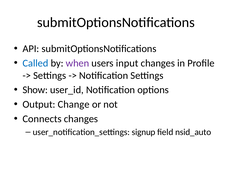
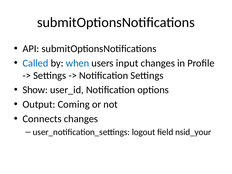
when colour: purple -> blue
Change: Change -> Coming
signup: signup -> logout
nsid_auto: nsid_auto -> nsid_your
